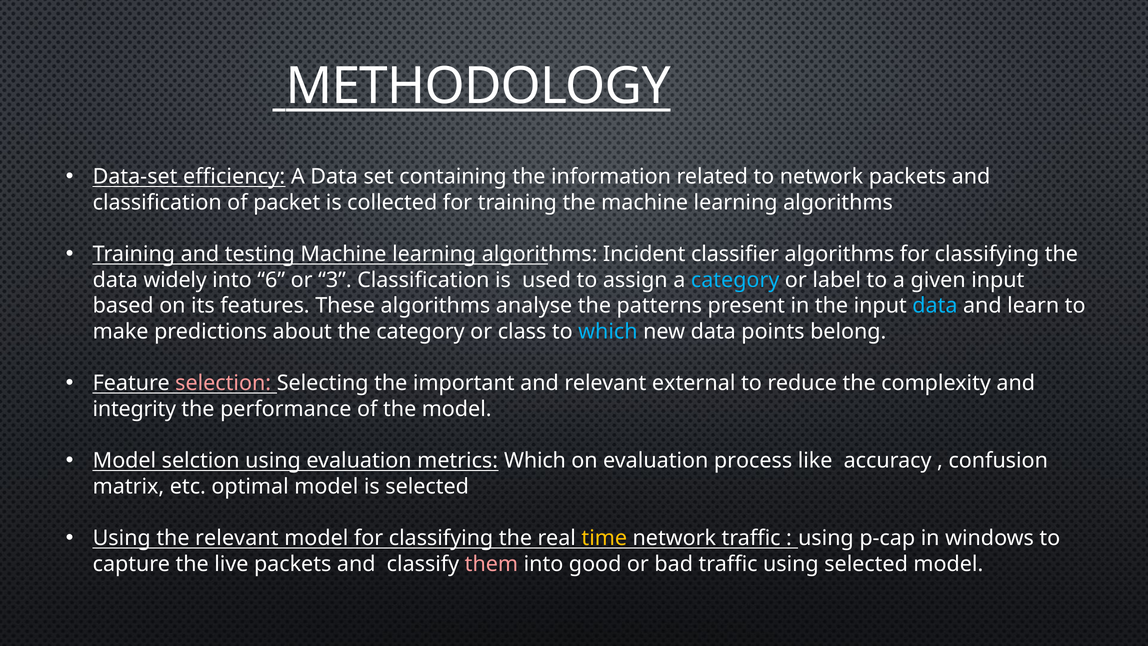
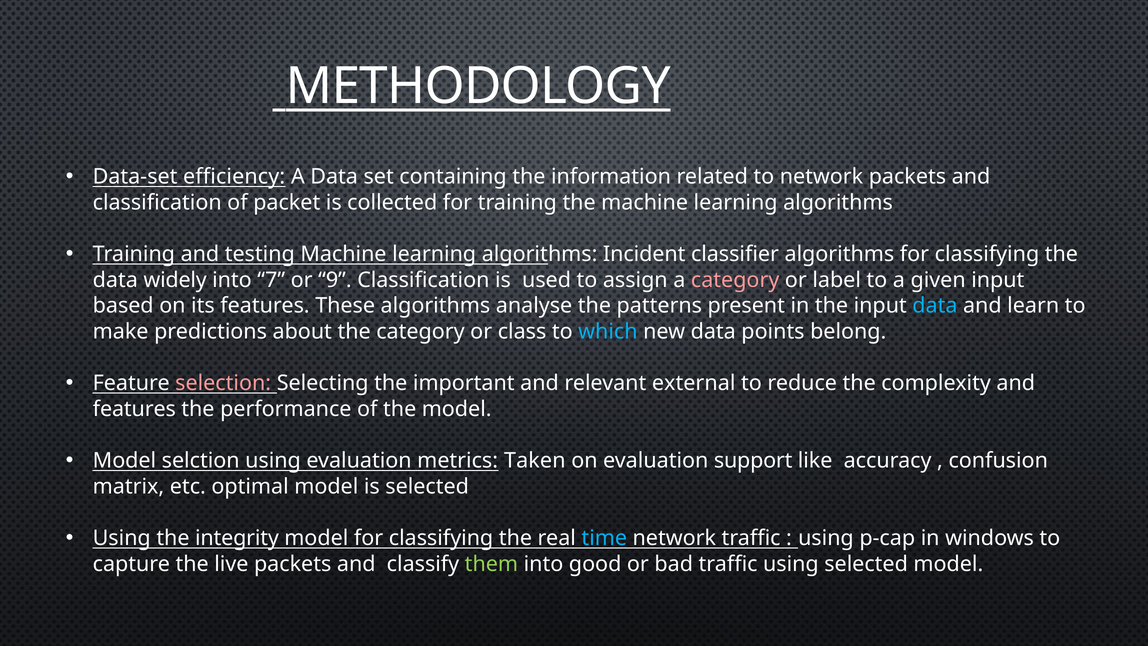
6: 6 -> 7
3: 3 -> 9
category at (735, 280) colour: light blue -> pink
integrity at (134, 409): integrity -> features
metrics Which: Which -> Taken
process: process -> support
the relevant: relevant -> integrity
time colour: yellow -> light blue
them colour: pink -> light green
